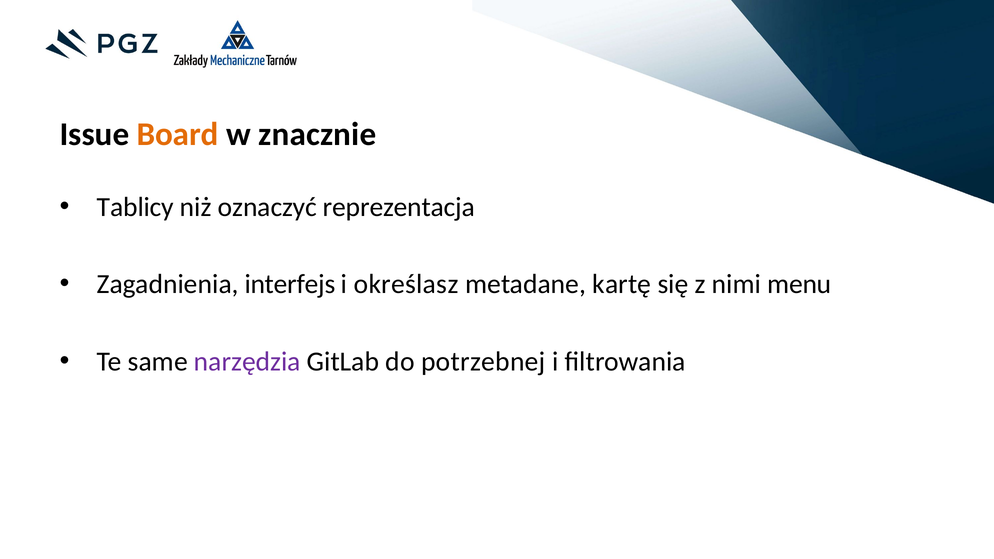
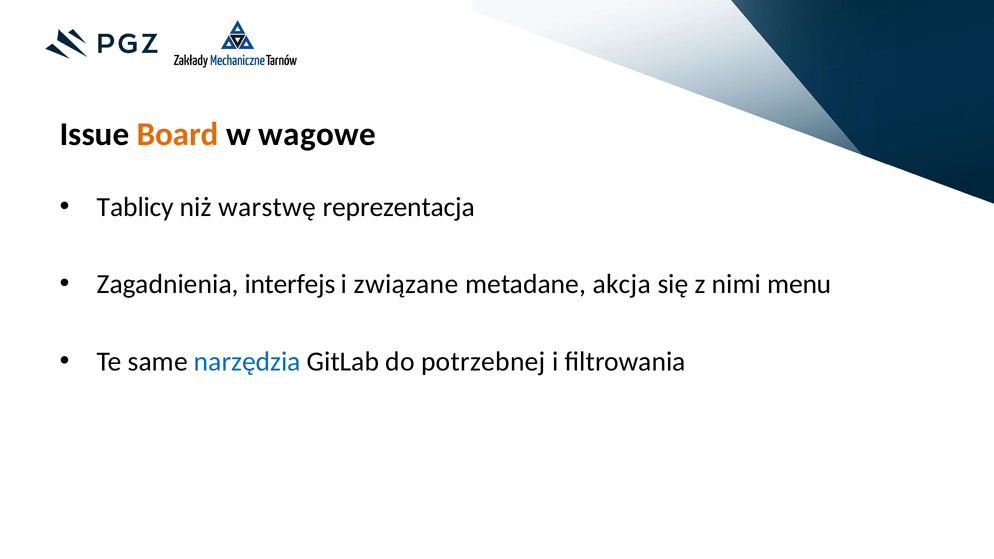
znacznie: znacznie -> wagowe
oznaczyć: oznaczyć -> warstwę
określasz: określasz -> związane
kartę: kartę -> akcja
narzędzia colour: purple -> blue
